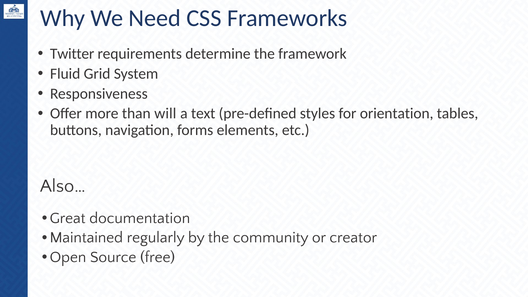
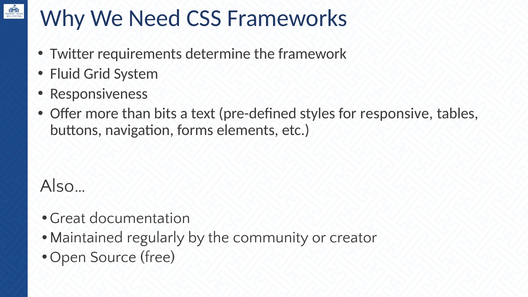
will: will -> bits
orientation: orientation -> responsive
